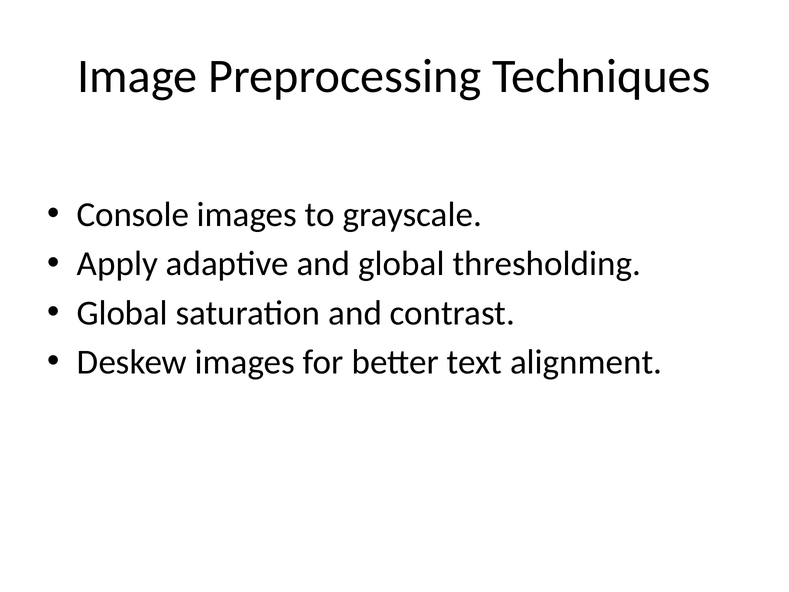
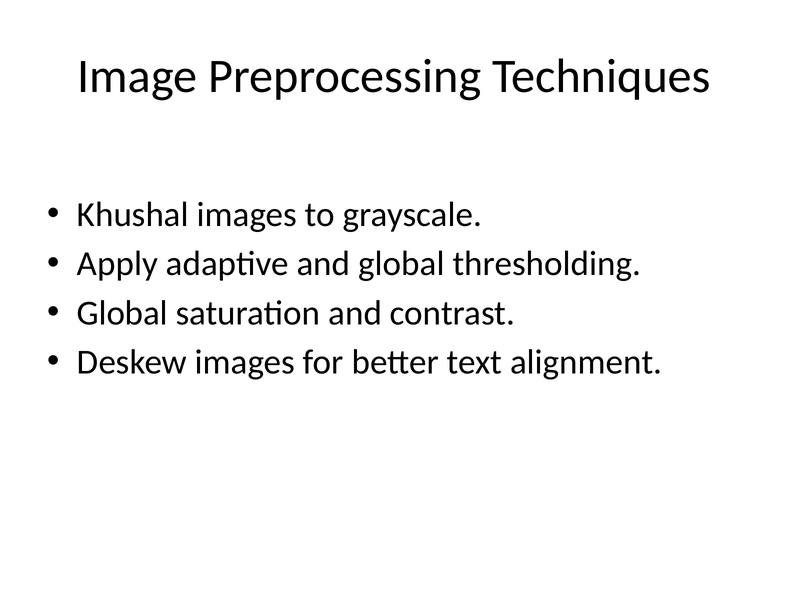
Console: Console -> Khushal
